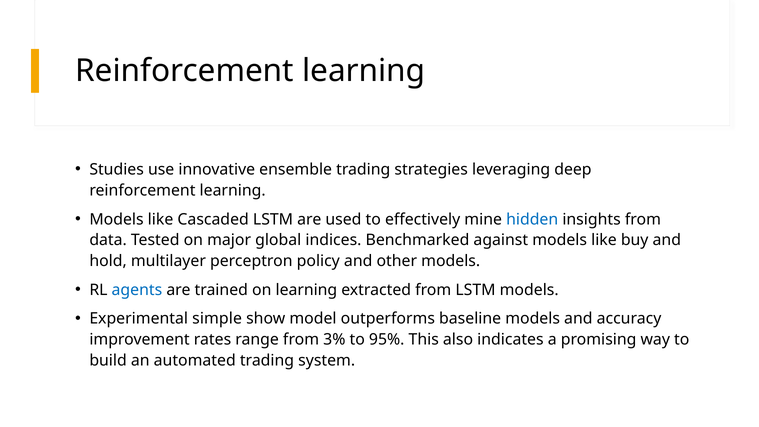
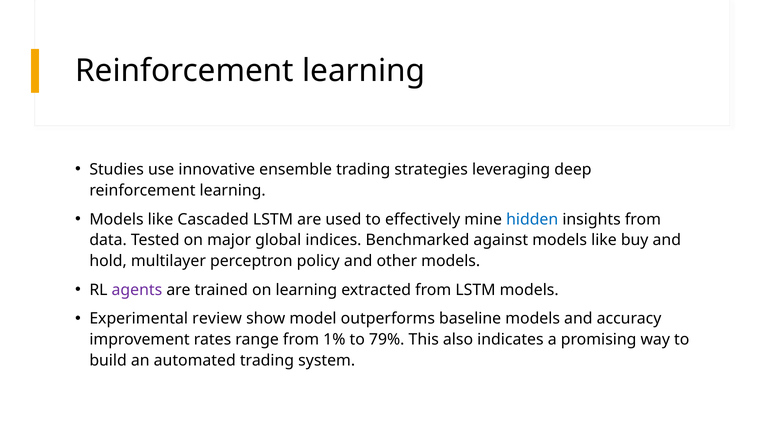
agents colour: blue -> purple
simple: simple -> review
3%: 3% -> 1%
95%: 95% -> 79%
